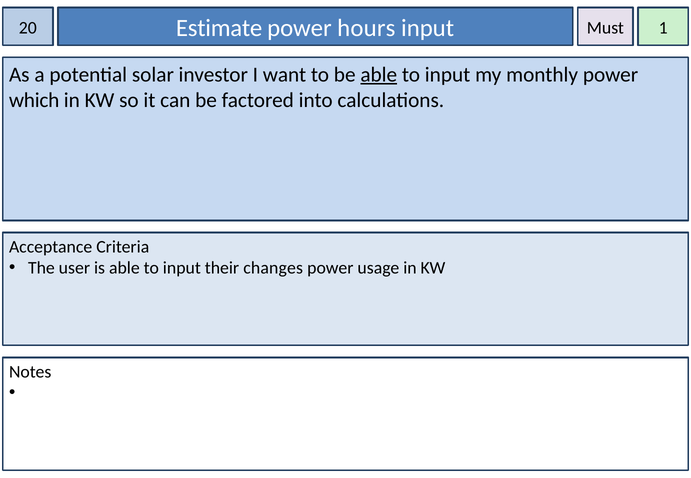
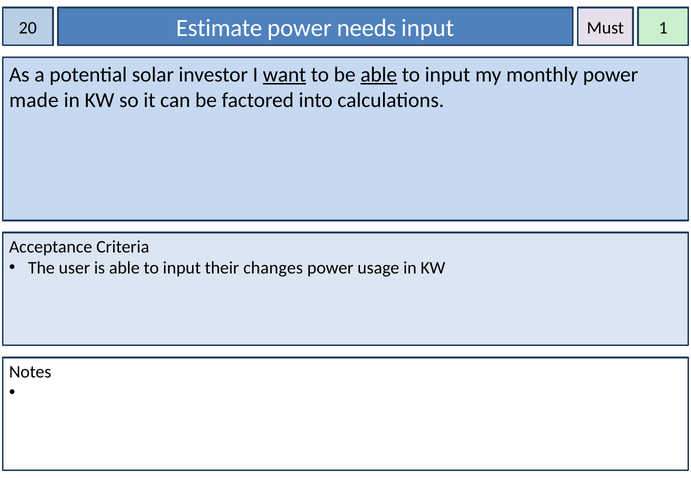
hours: hours -> needs
want underline: none -> present
which: which -> made
